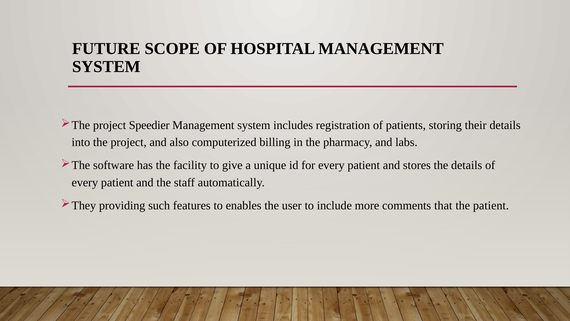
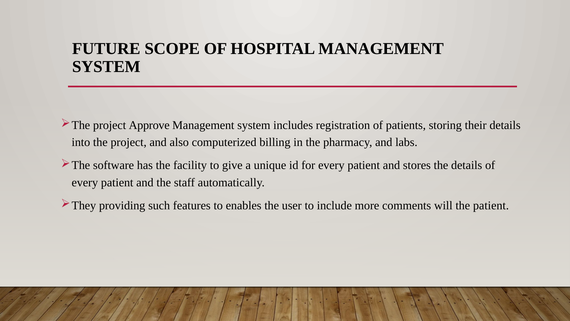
Speedier: Speedier -> Approve
that: that -> will
